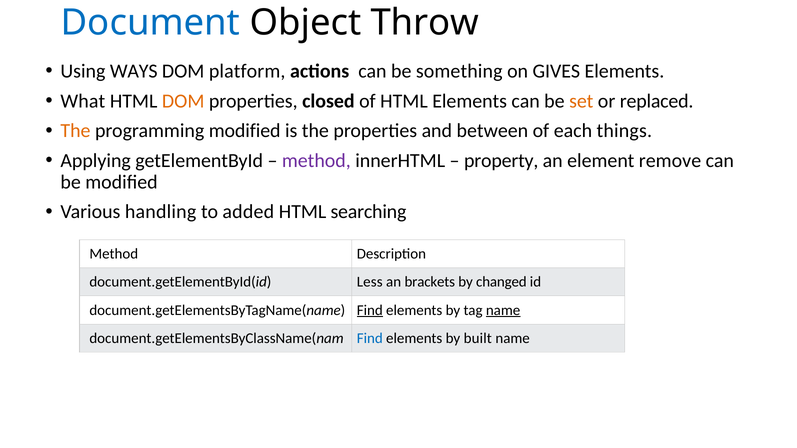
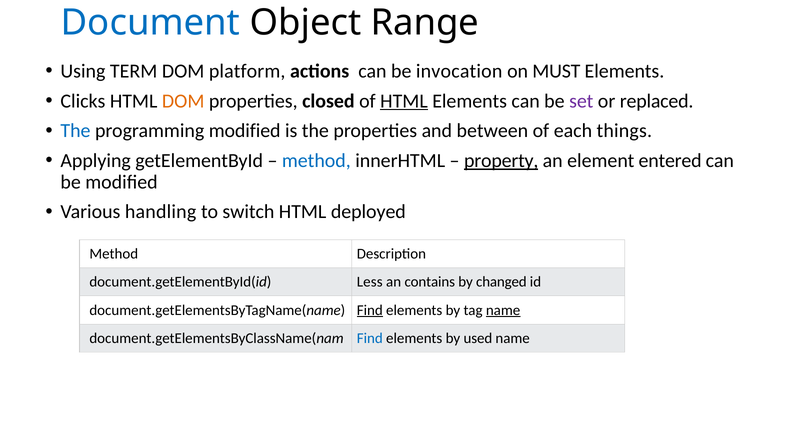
Throw: Throw -> Range
WAYS: WAYS -> TERM
something: something -> invocation
GIVES: GIVES -> MUST
What: What -> Clicks
HTML at (404, 101) underline: none -> present
set colour: orange -> purple
The at (75, 131) colour: orange -> blue
method at (316, 161) colour: purple -> blue
property underline: none -> present
remove: remove -> entered
added: added -> switch
searching: searching -> deployed
brackets: brackets -> contains
built: built -> used
